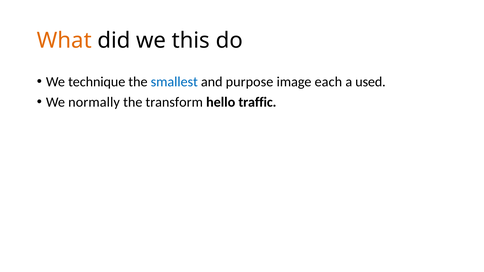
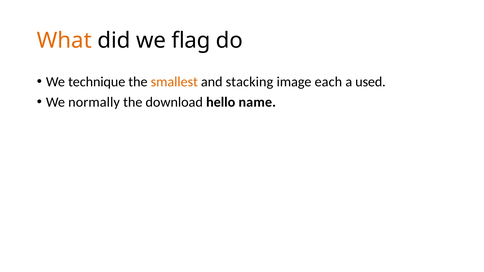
this: this -> flag
smallest colour: blue -> orange
purpose: purpose -> stacking
transform: transform -> download
traffic: traffic -> name
